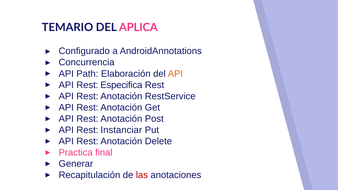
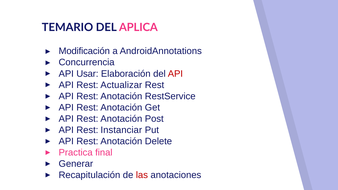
Configurado: Configurado -> Modificación
Path: Path -> Usar
API at (175, 74) colour: orange -> red
Especifica: Especifica -> Actualizar
